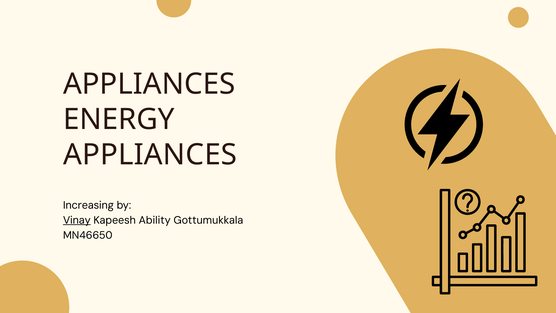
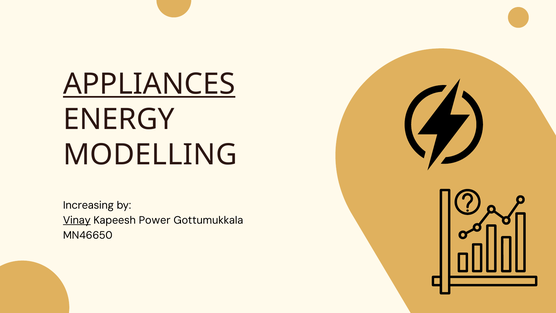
APPLIANCES at (149, 84) underline: none -> present
APPLIANCES at (150, 155): APPLIANCES -> MODELLING
Ability: Ability -> Power
